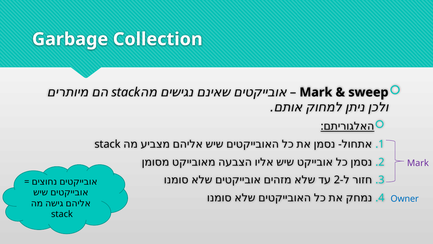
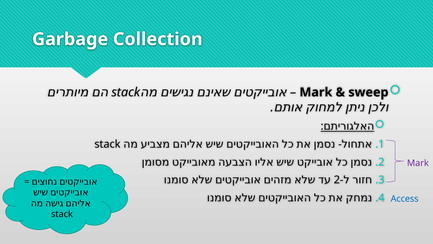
Owner: Owner -> Access
